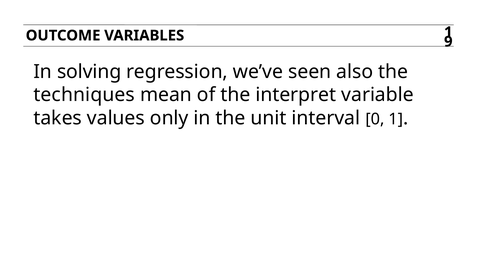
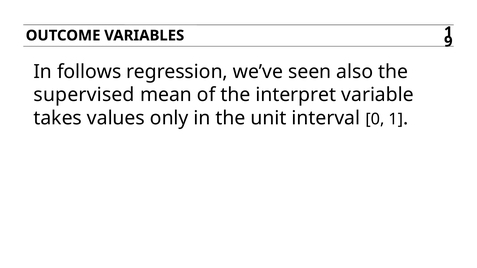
solving: solving -> follows
techniques: techniques -> supervised
